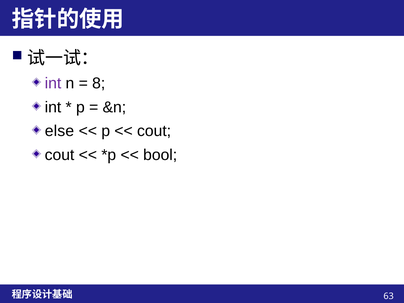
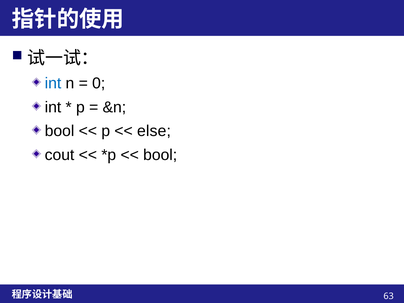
int at (53, 83) colour: purple -> blue
8: 8 -> 0
else at (59, 131): else -> bool
cout at (154, 131): cout -> else
